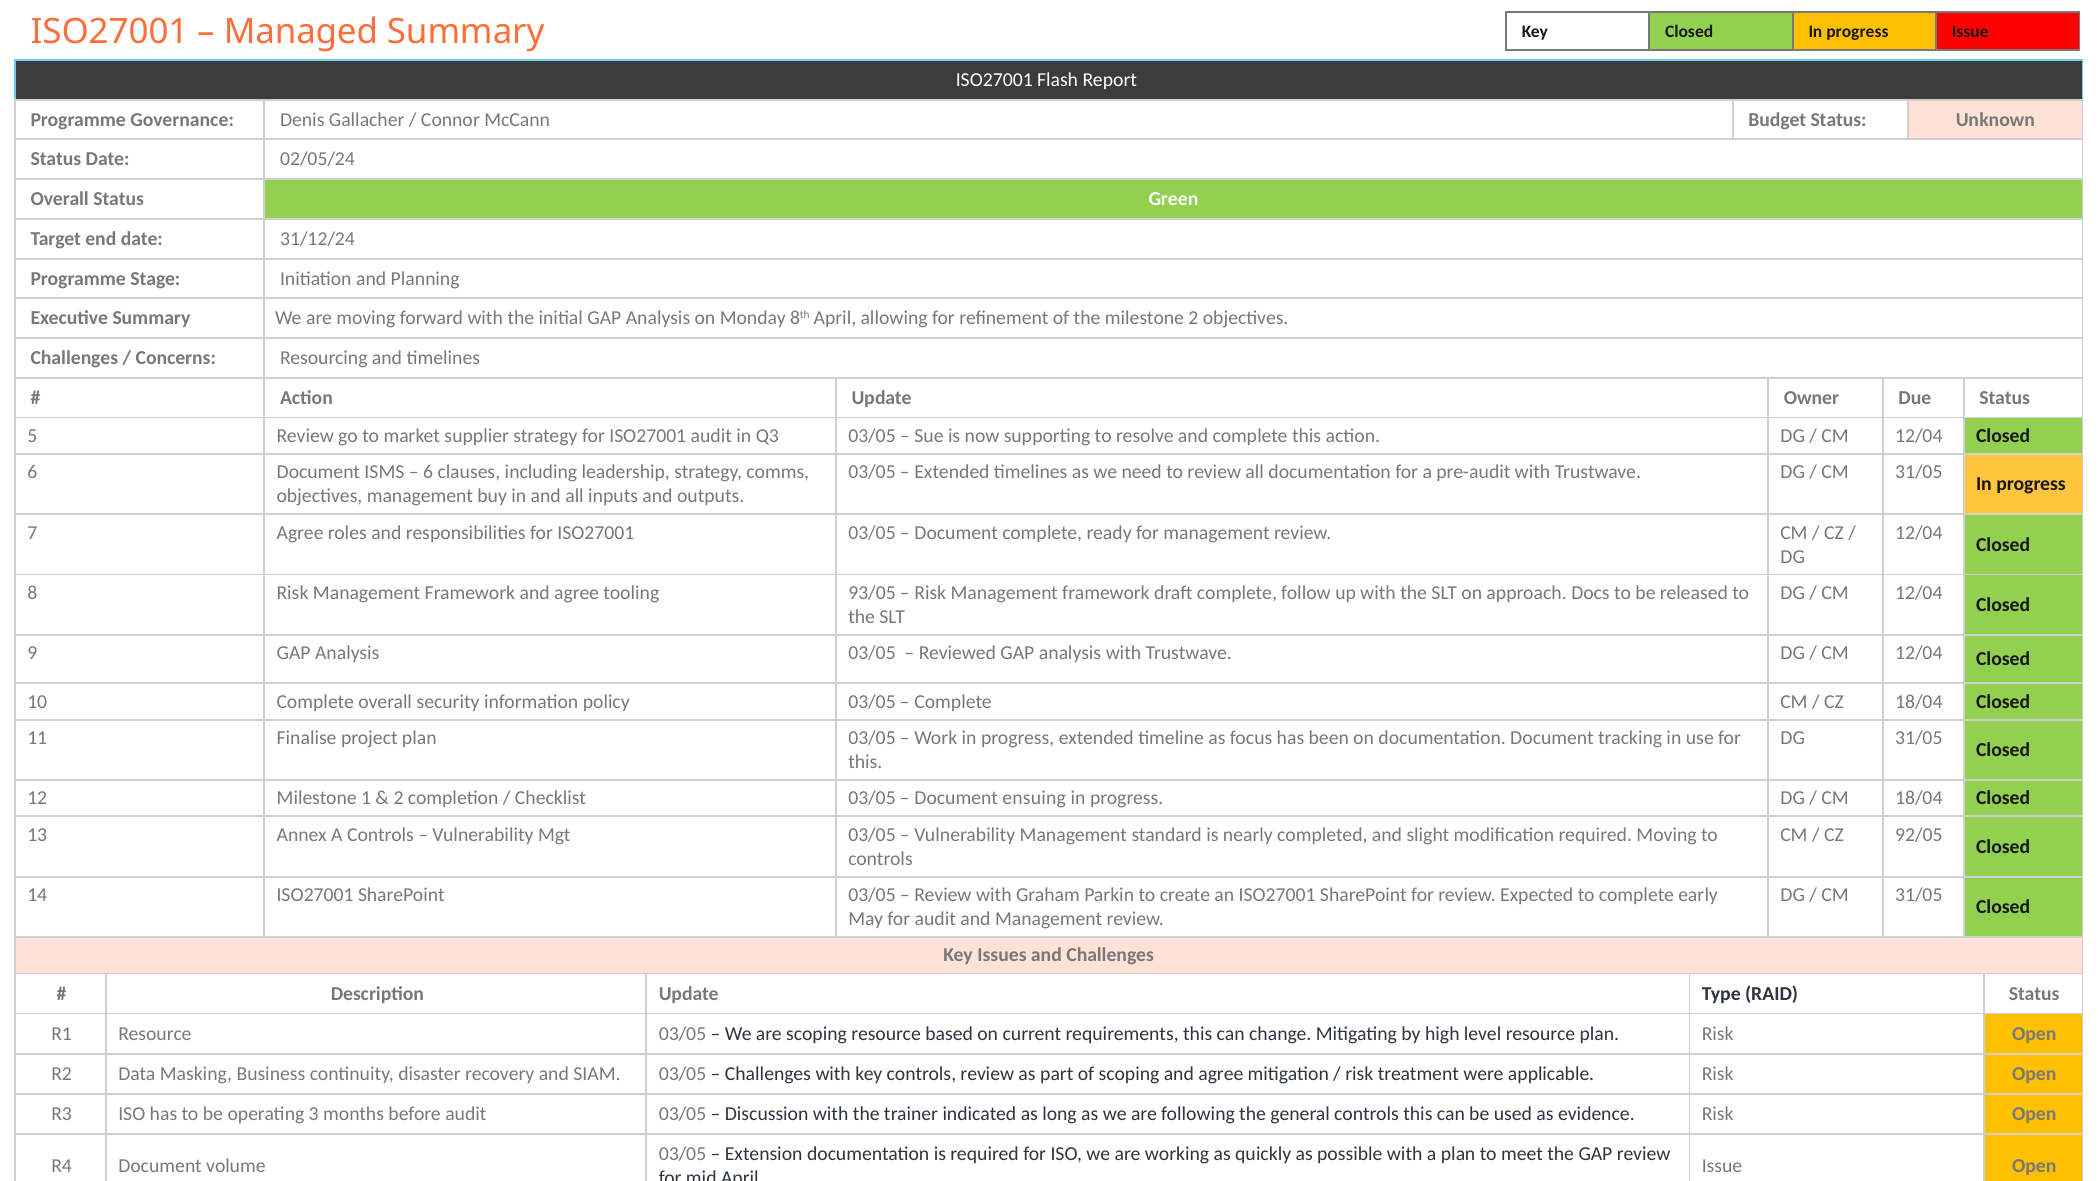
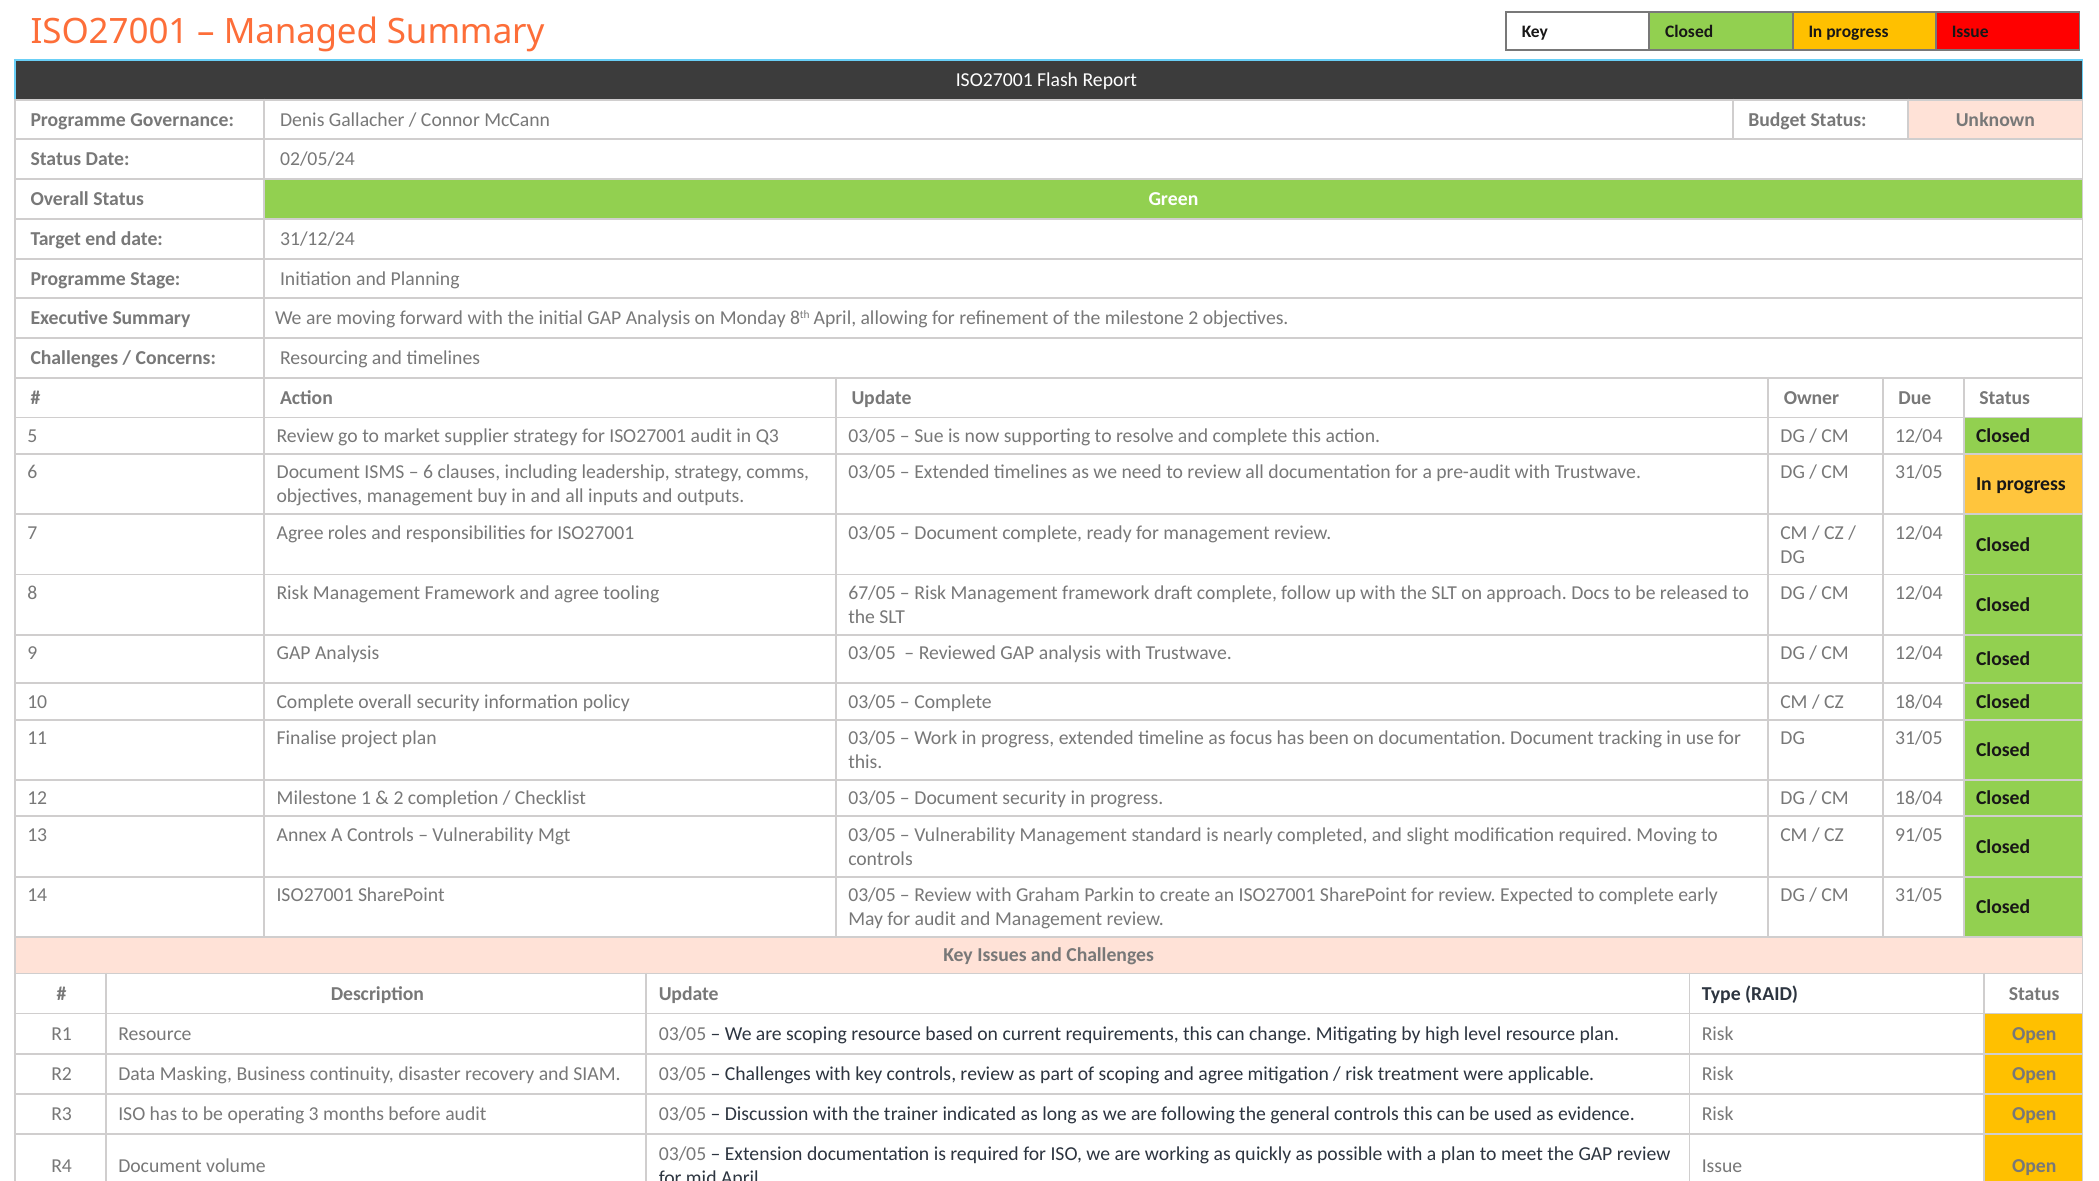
93/05: 93/05 -> 67/05
Document ensuing: ensuing -> security
92/05: 92/05 -> 91/05
